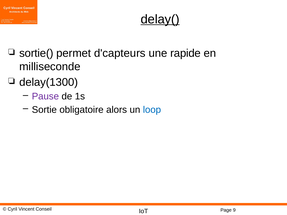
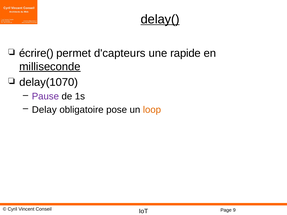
sortie(: sortie( -> écrire(
milliseconde underline: none -> present
delay(1300: delay(1300 -> delay(1070
Sortie: Sortie -> Delay
alors: alors -> pose
loop colour: blue -> orange
